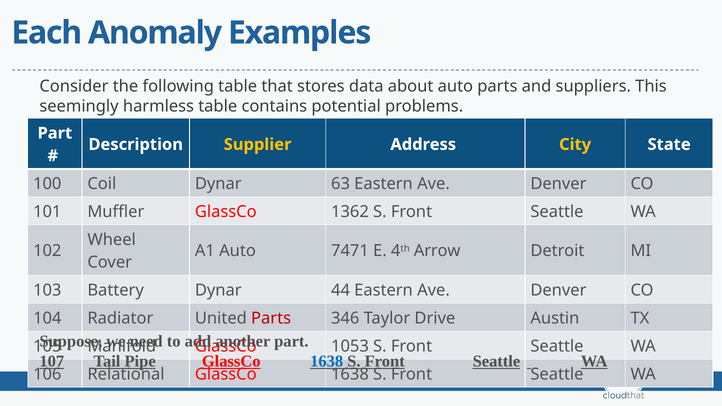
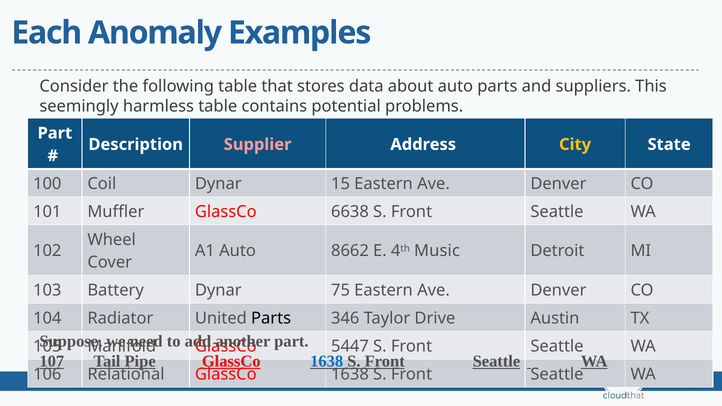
Supplier colour: yellow -> pink
63: 63 -> 15
1362: 1362 -> 6638
7471: 7471 -> 8662
Arrow: Arrow -> Music
44: 44 -> 75
Parts at (271, 318) colour: red -> black
1053: 1053 -> 5447
